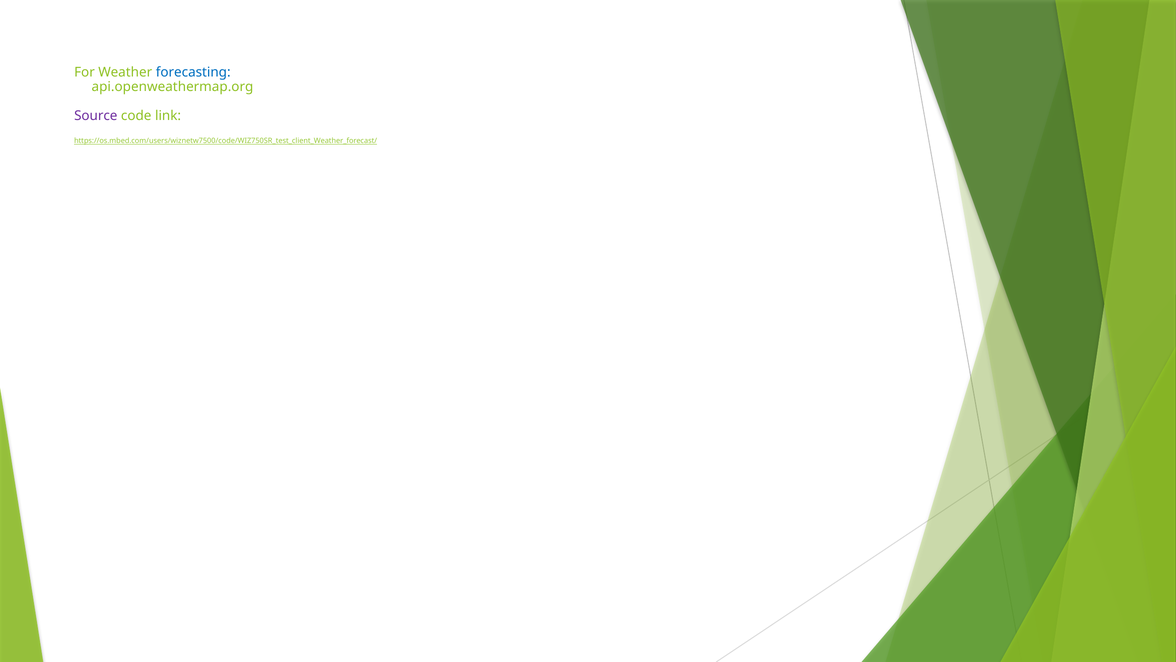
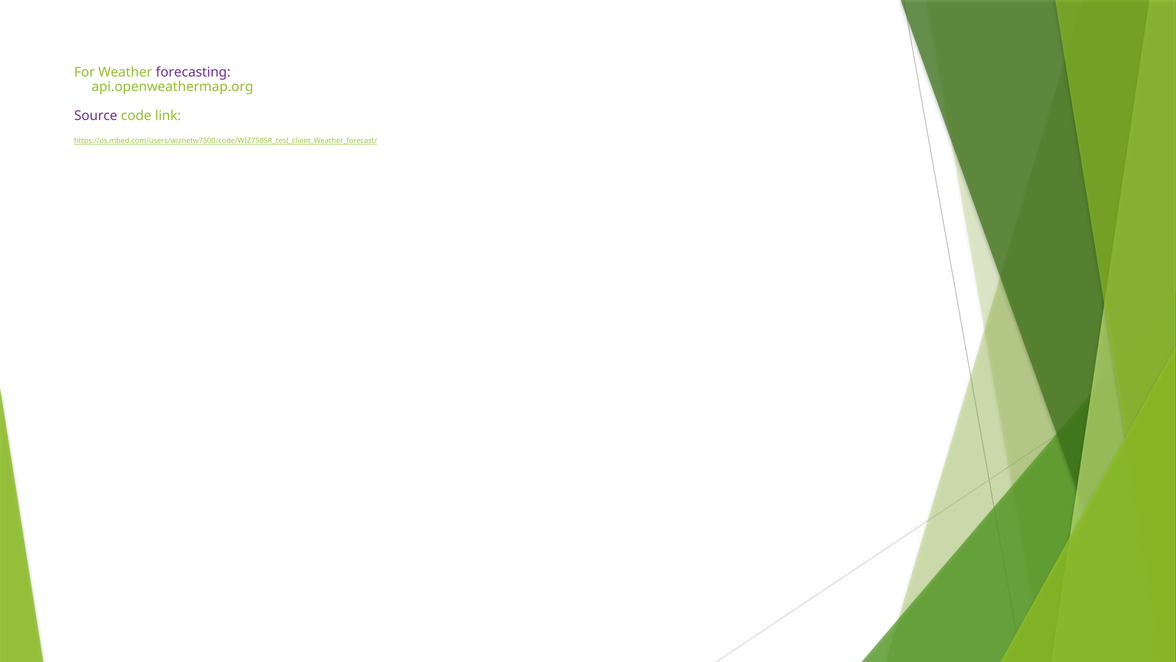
forecasting colour: blue -> purple
